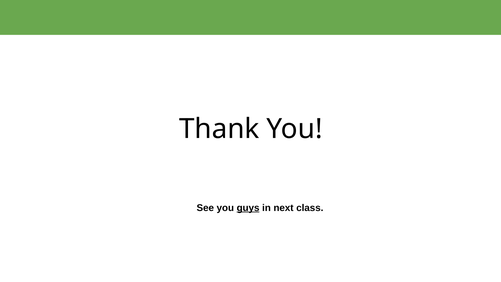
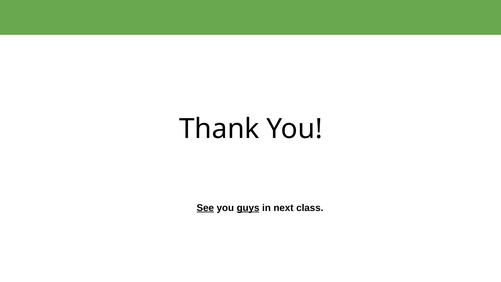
See underline: none -> present
